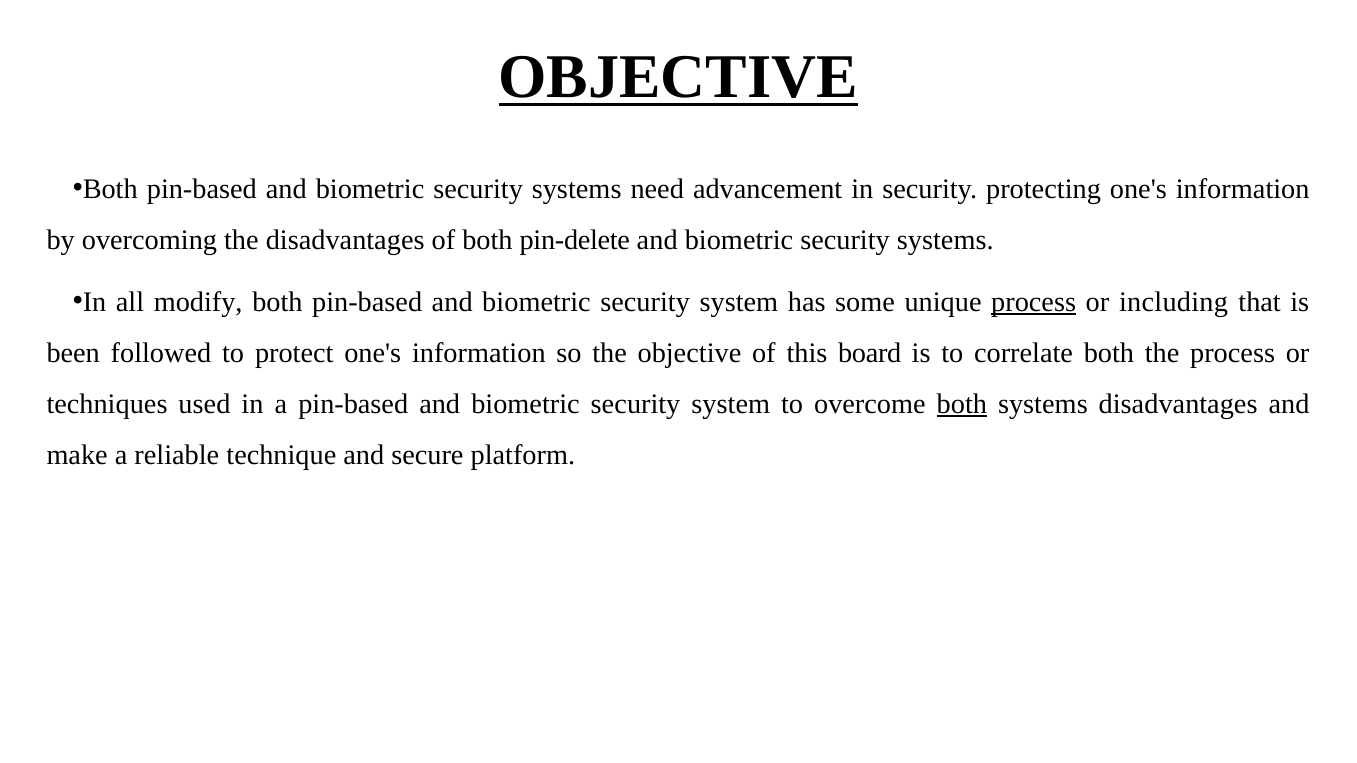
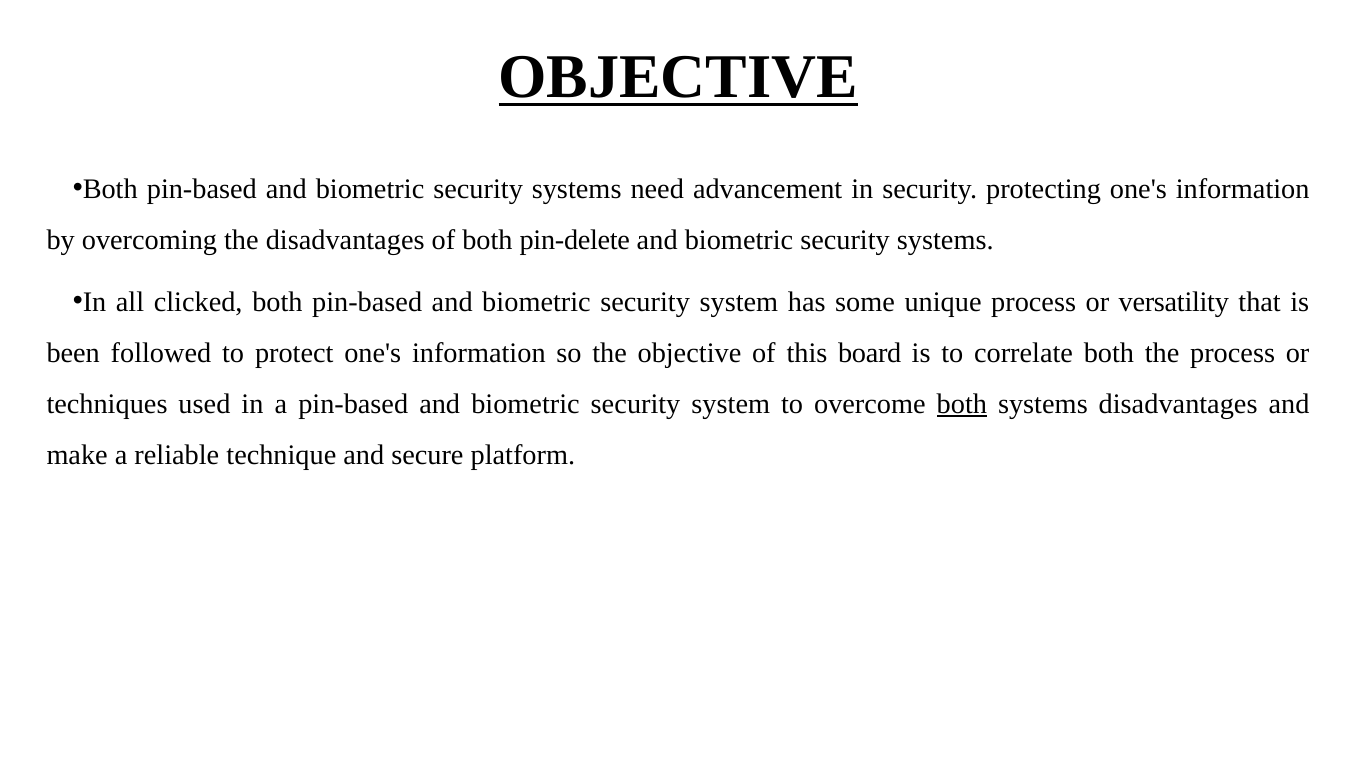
modify: modify -> clicked
process at (1034, 302) underline: present -> none
including: including -> versatility
